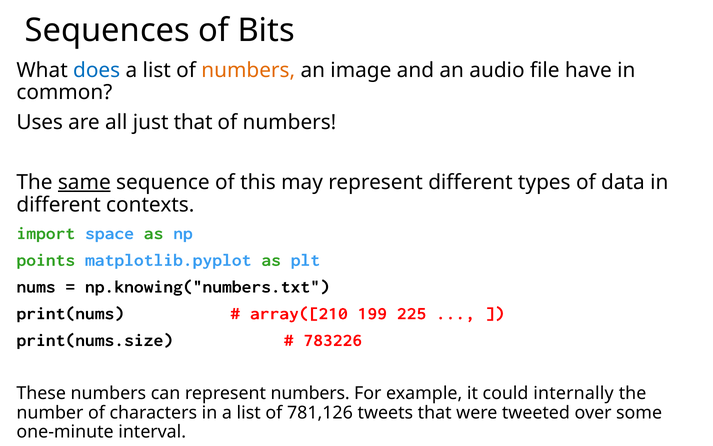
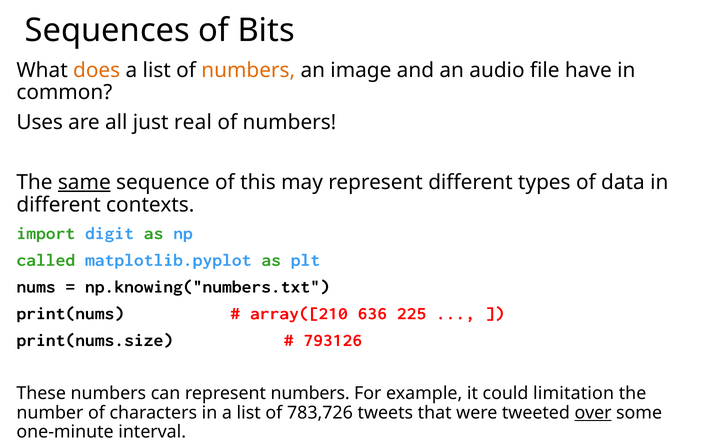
does colour: blue -> orange
just that: that -> real
space: space -> digit
points: points -> called
199: 199 -> 636
783226: 783226 -> 793126
internally: internally -> limitation
781,126: 781,126 -> 783,726
over underline: none -> present
